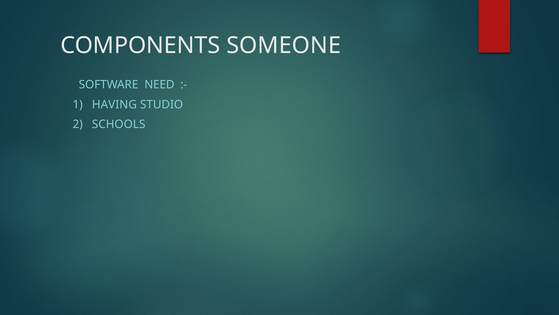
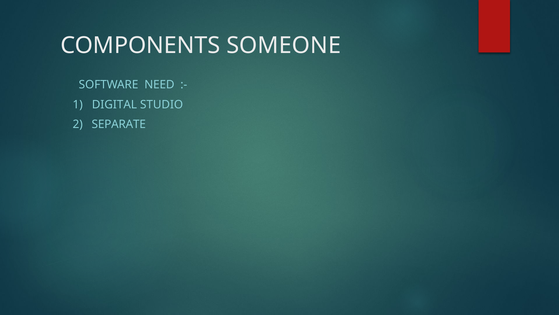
HAVING: HAVING -> DIGITAL
SCHOOLS: SCHOOLS -> SEPARATE
